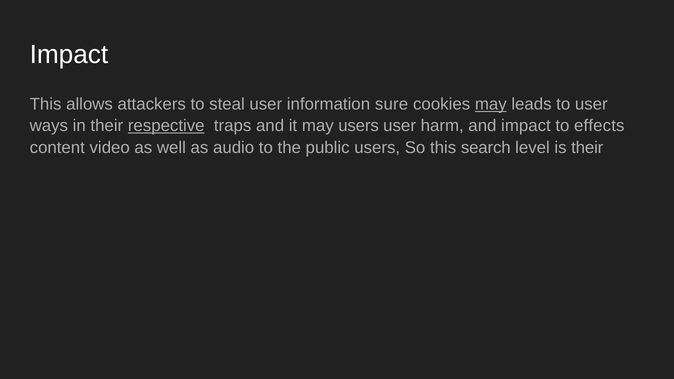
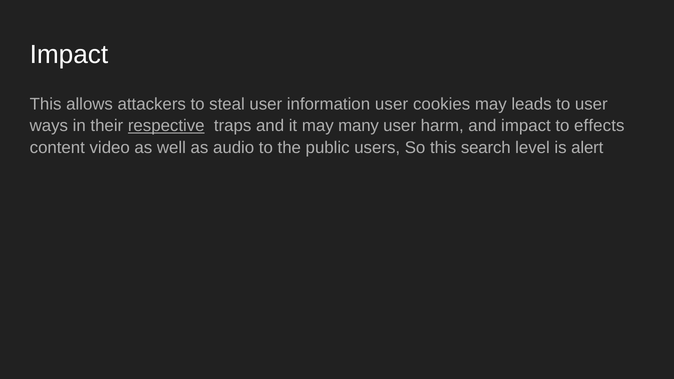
information sure: sure -> user
may at (491, 104) underline: present -> none
may users: users -> many
is their: their -> alert
